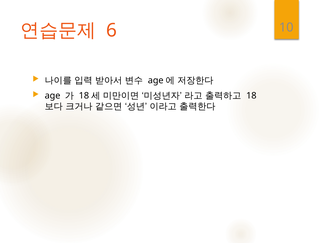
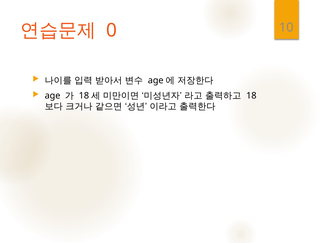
6: 6 -> 0
